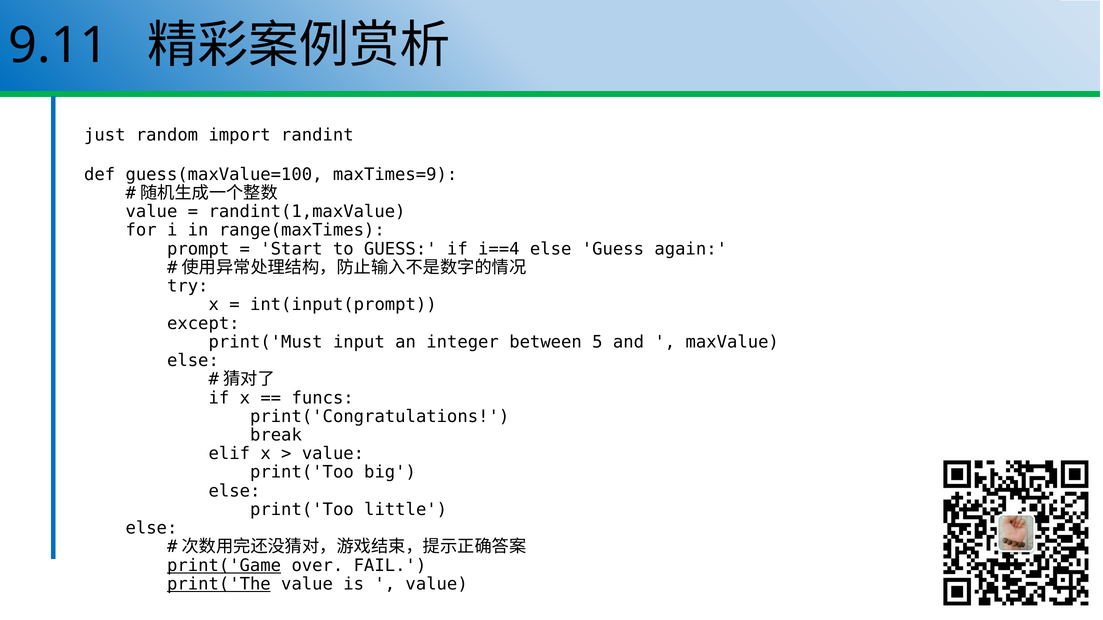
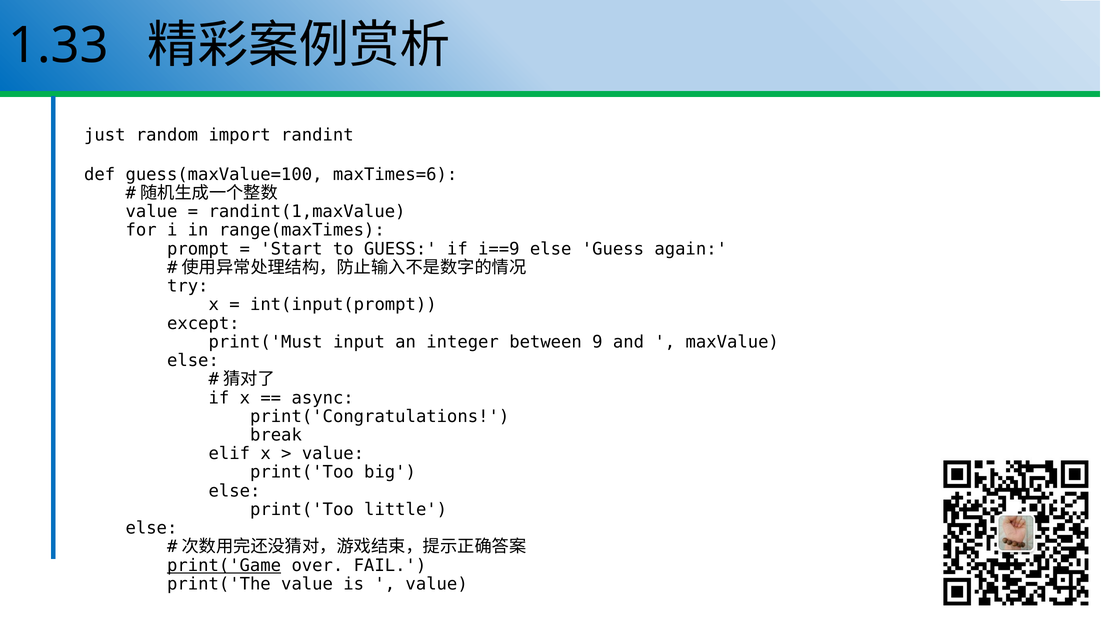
9.11: 9.11 -> 1.33
maxTimes=9: maxTimes=9 -> maxTimes=6
i==4: i==4 -> i==9
5: 5 -> 9
funcs: funcs -> async
print('The underline: present -> none
